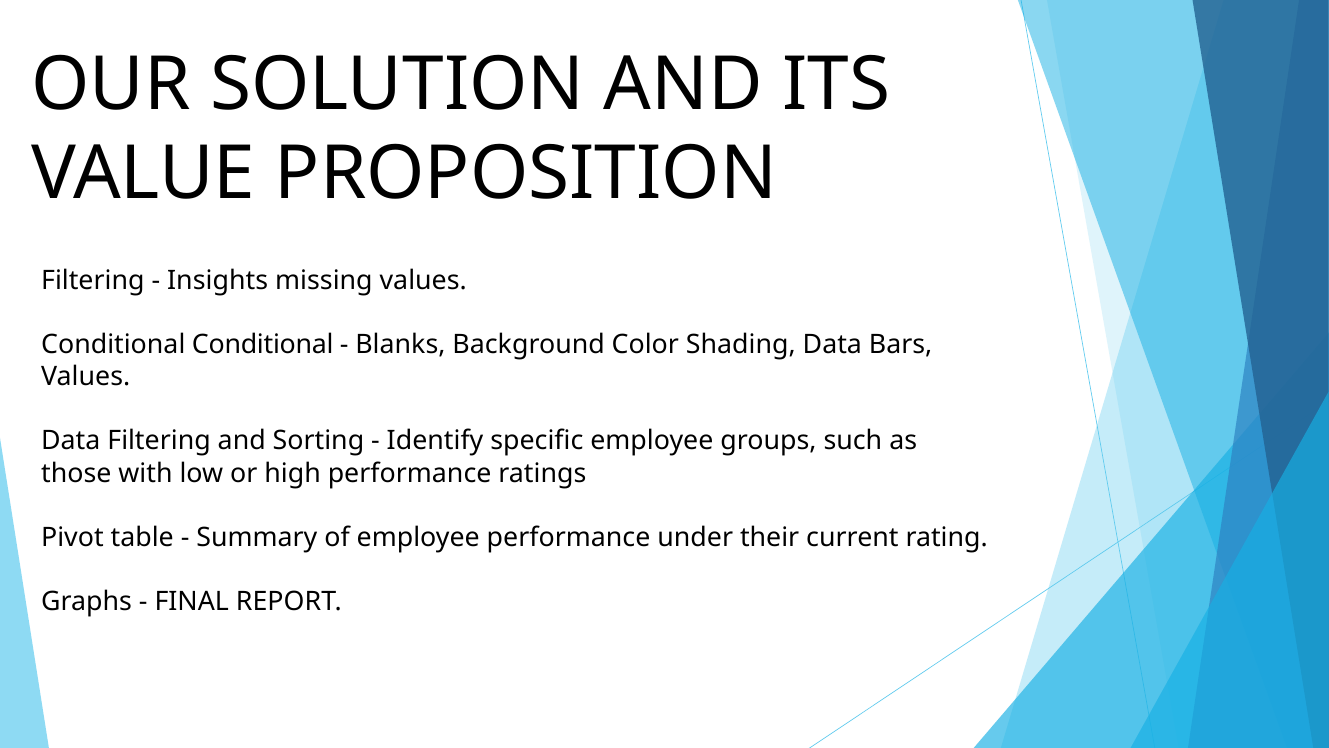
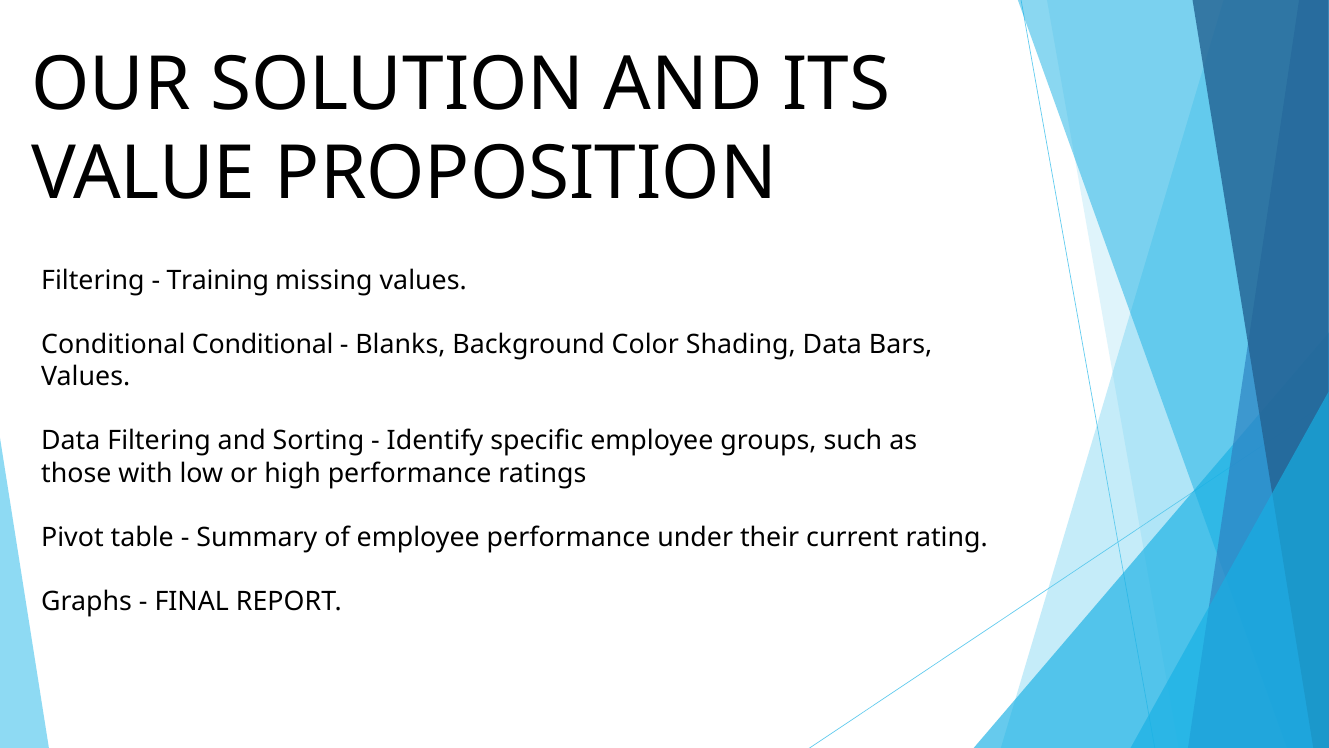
Insights: Insights -> Training
